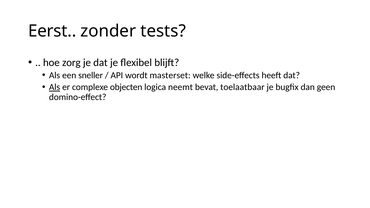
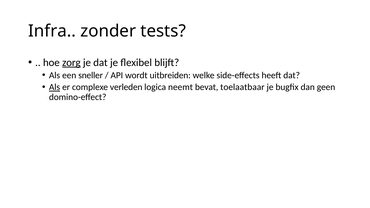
Eerst: Eerst -> Infra
zorg underline: none -> present
masterset: masterset -> uitbreiden
objecten: objecten -> verleden
